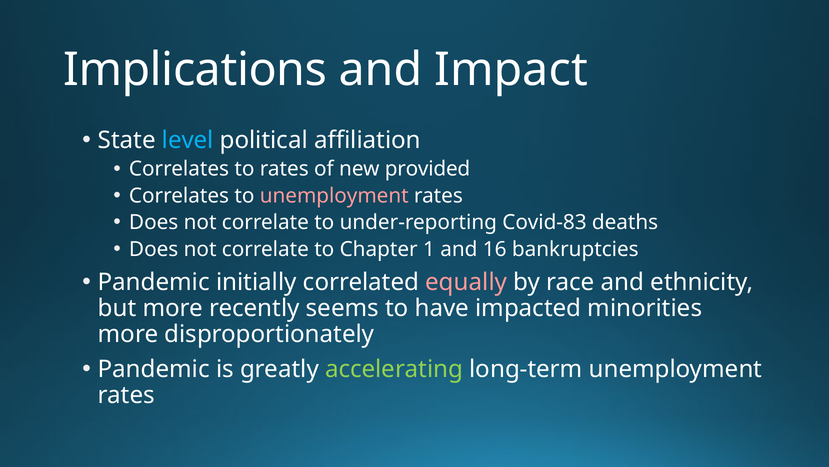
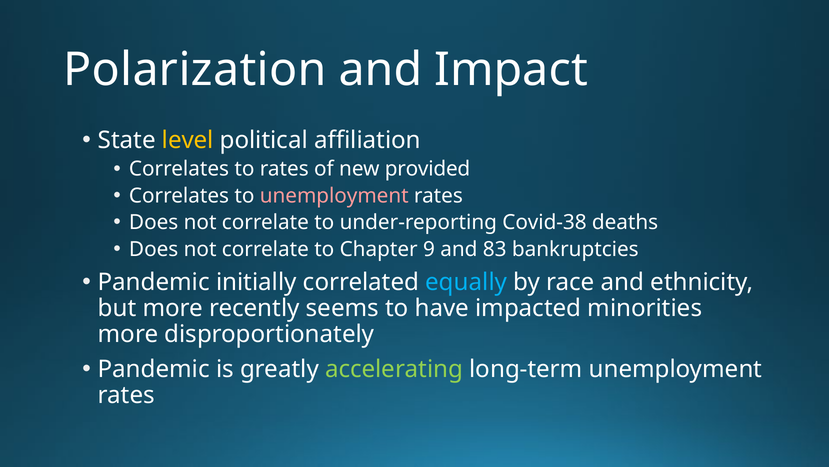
Implications: Implications -> Polarization
level colour: light blue -> yellow
Covid-83: Covid-83 -> Covid-38
1: 1 -> 9
16: 16 -> 83
equally colour: pink -> light blue
